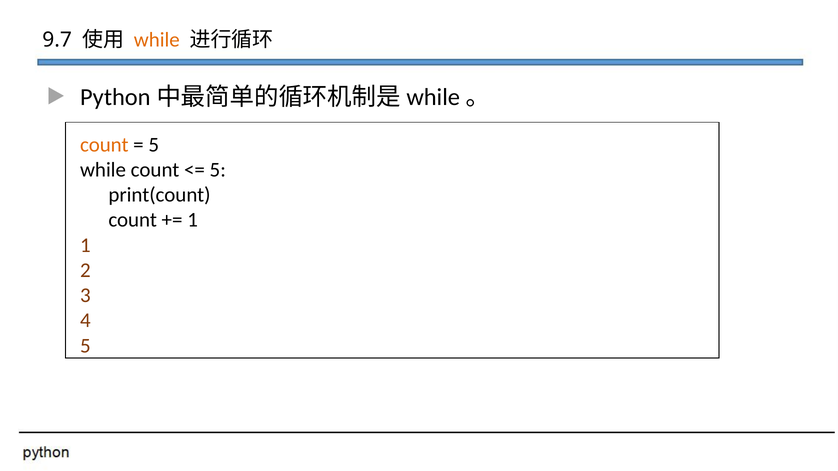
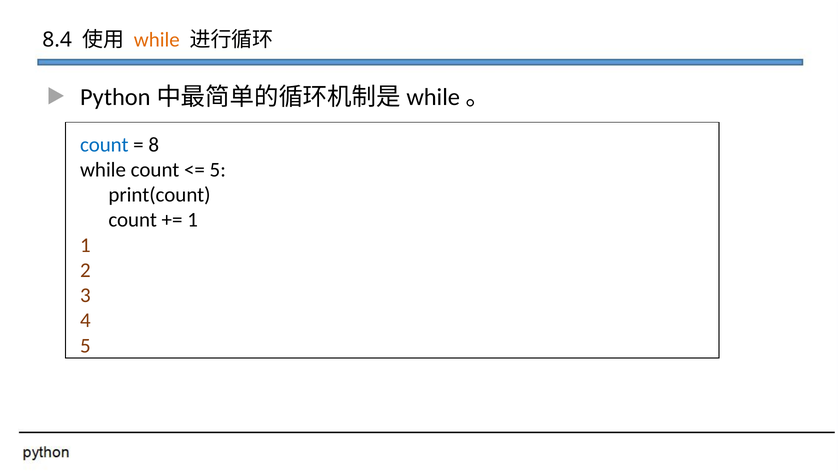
9.7: 9.7 -> 8.4
count at (104, 145) colour: orange -> blue
5 at (154, 145): 5 -> 8
